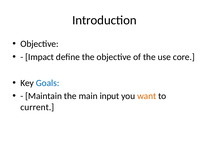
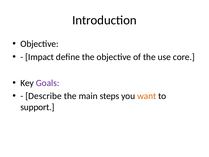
Goals colour: blue -> purple
Maintain: Maintain -> Describe
input: input -> steps
current: current -> support
